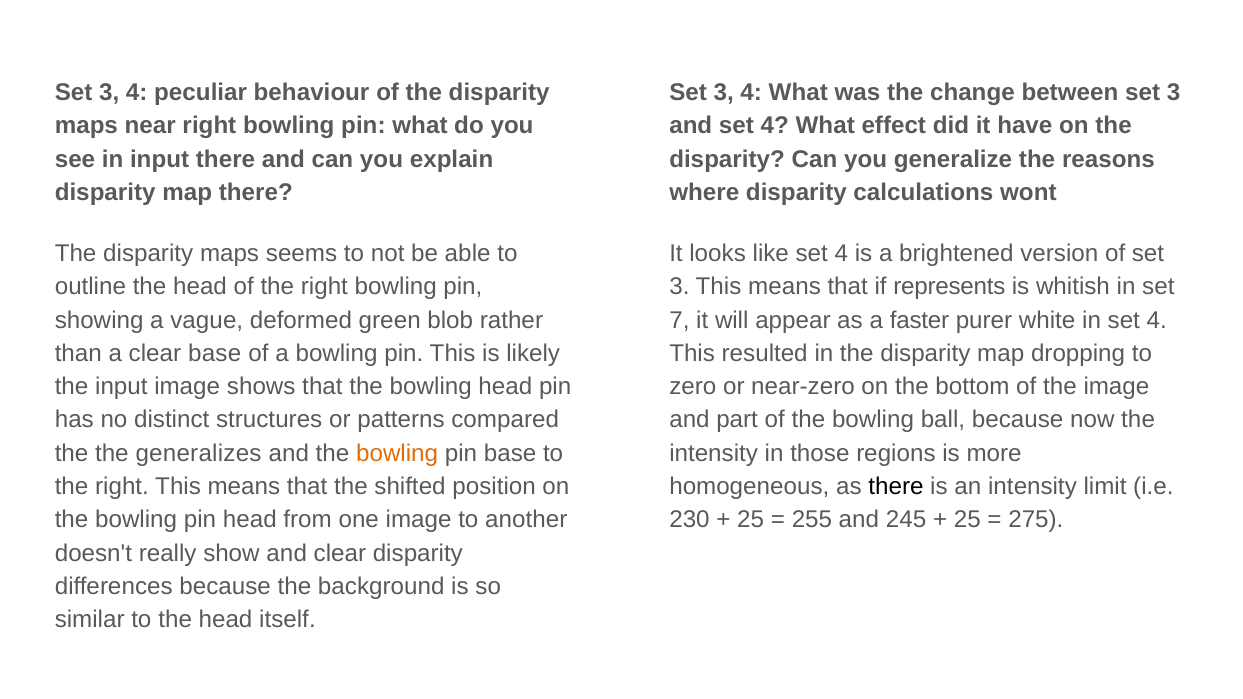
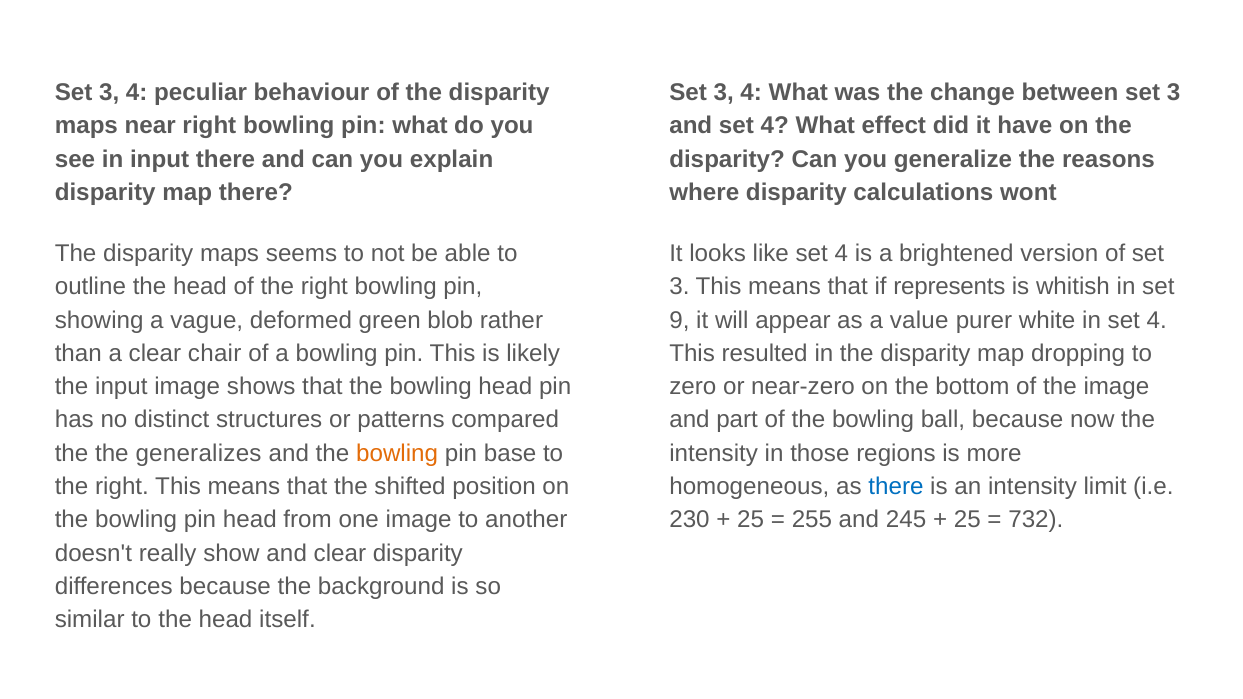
7: 7 -> 9
faster: faster -> value
clear base: base -> chair
there at (896, 487) colour: black -> blue
275: 275 -> 732
